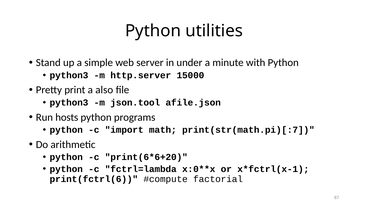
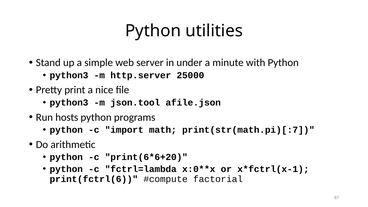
15000: 15000 -> 25000
also: also -> nice
